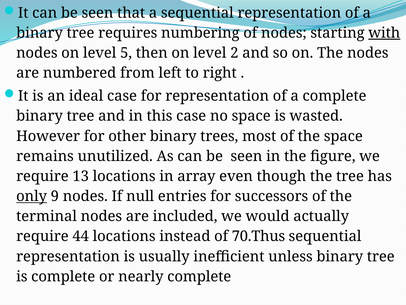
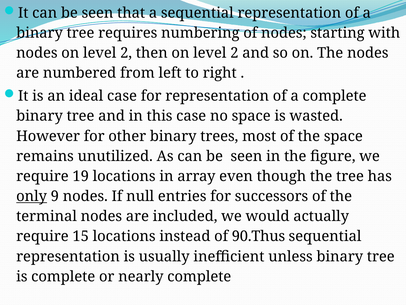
with underline: present -> none
nodes on level 5: 5 -> 2
13: 13 -> 19
44: 44 -> 15
70.Thus: 70.Thus -> 90.Thus
